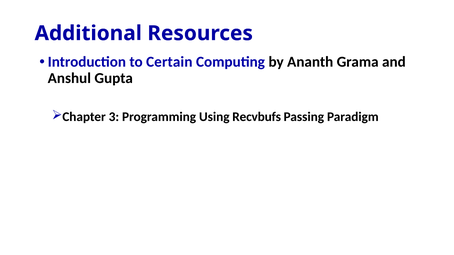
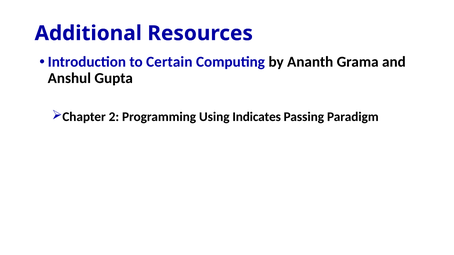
3: 3 -> 2
Recvbufs: Recvbufs -> Indicates
